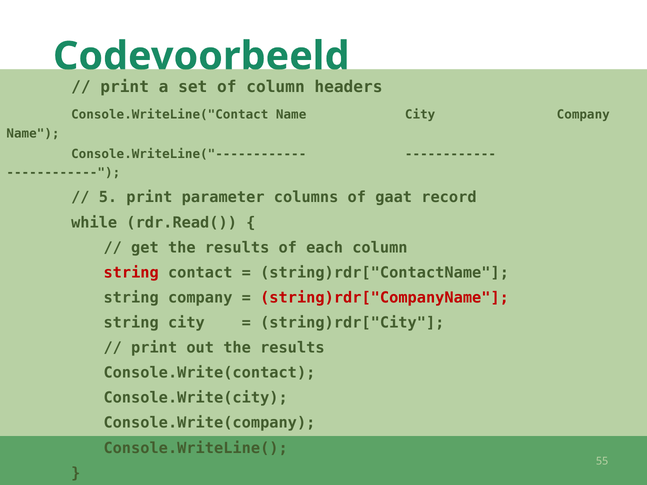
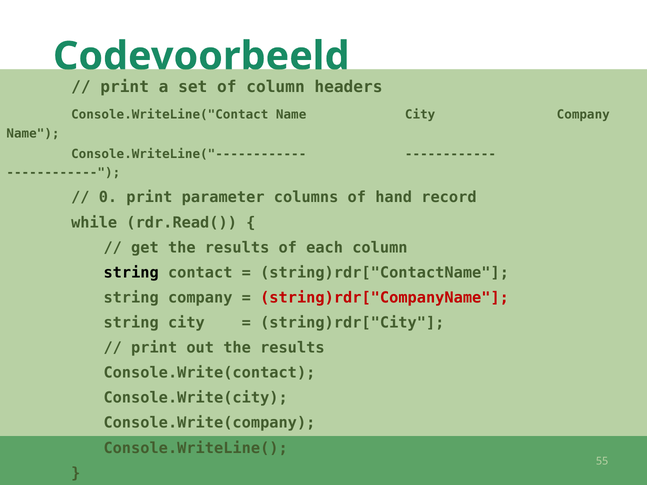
5: 5 -> 0
gaat: gaat -> hand
string at (131, 273) colour: red -> black
